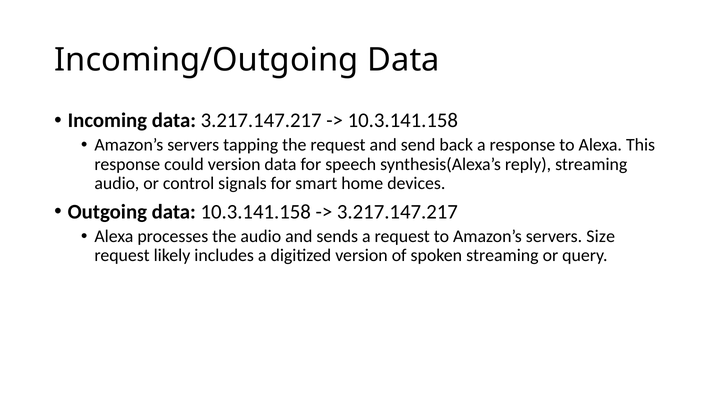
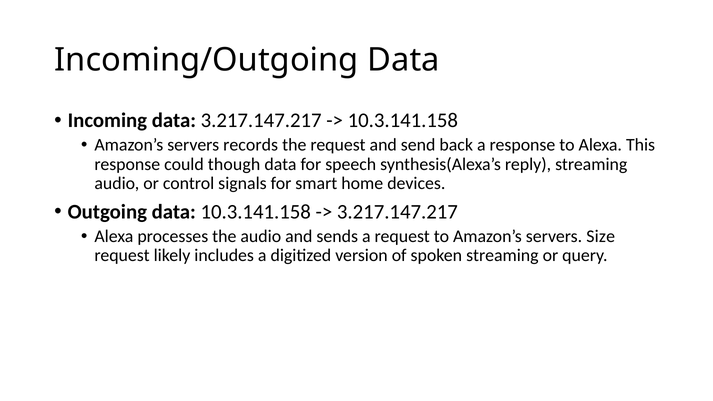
tapping: tapping -> records
could version: version -> though
